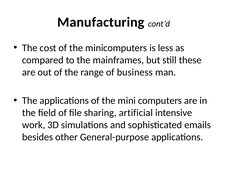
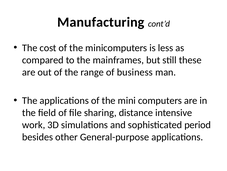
artificial: artificial -> distance
emails: emails -> period
